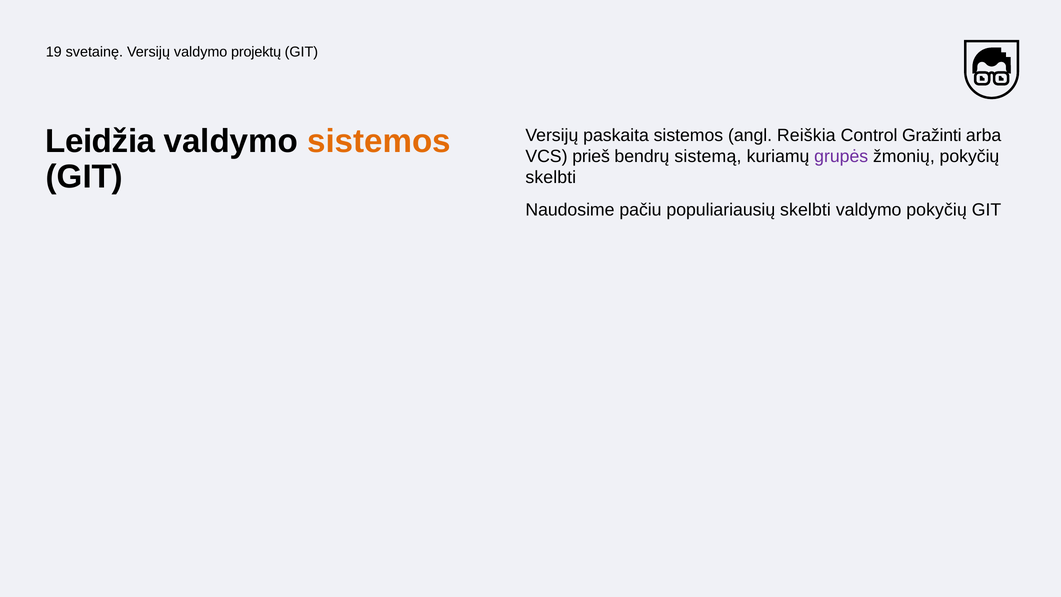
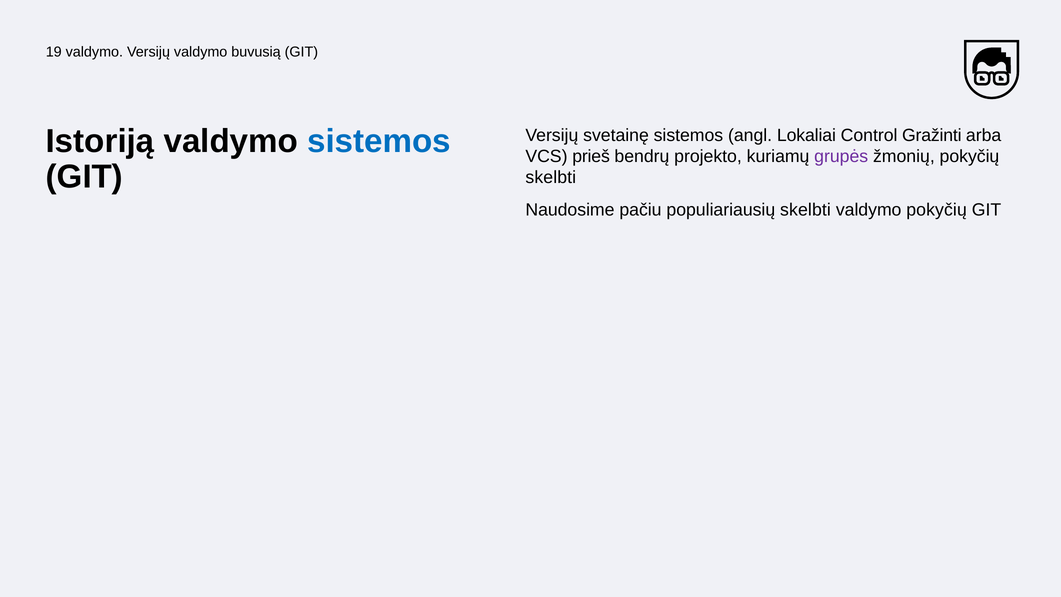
19 svetainę: svetainę -> valdymo
projektų: projektų -> buvusią
Leidžia: Leidžia -> Istoriją
sistemos at (379, 141) colour: orange -> blue
paskaita: paskaita -> svetainę
Reiškia: Reiškia -> Lokaliai
sistemą: sistemą -> projekto
